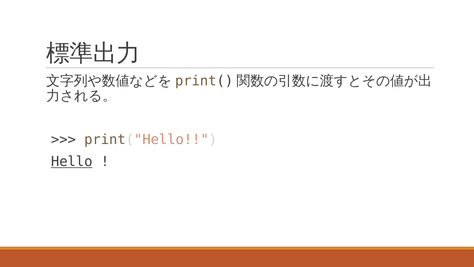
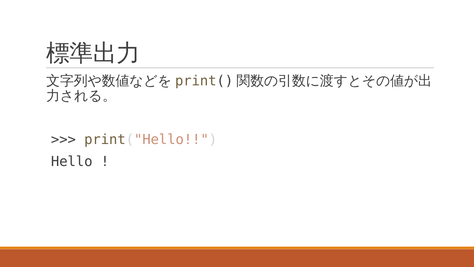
Hello underline: present -> none
